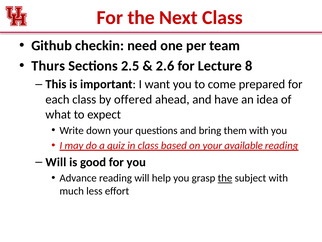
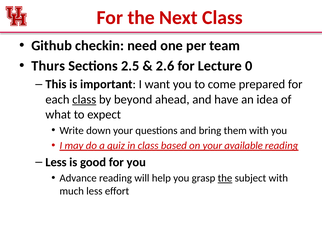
8: 8 -> 0
class at (84, 99) underline: none -> present
offered: offered -> beyond
Will at (56, 162): Will -> Less
